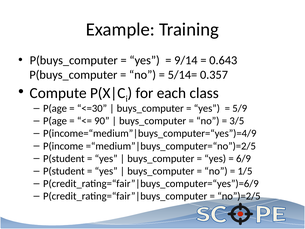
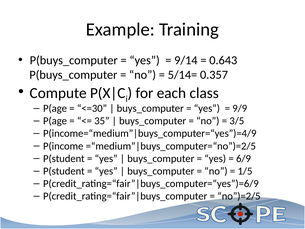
5/9: 5/9 -> 9/9
90: 90 -> 35
